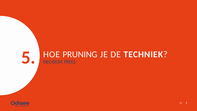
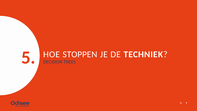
PRUNING: PRUNING -> STOPPEN
